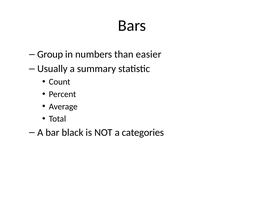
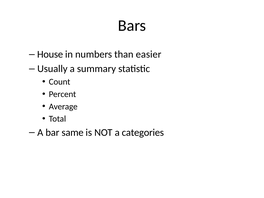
Group: Group -> House
black: black -> same
